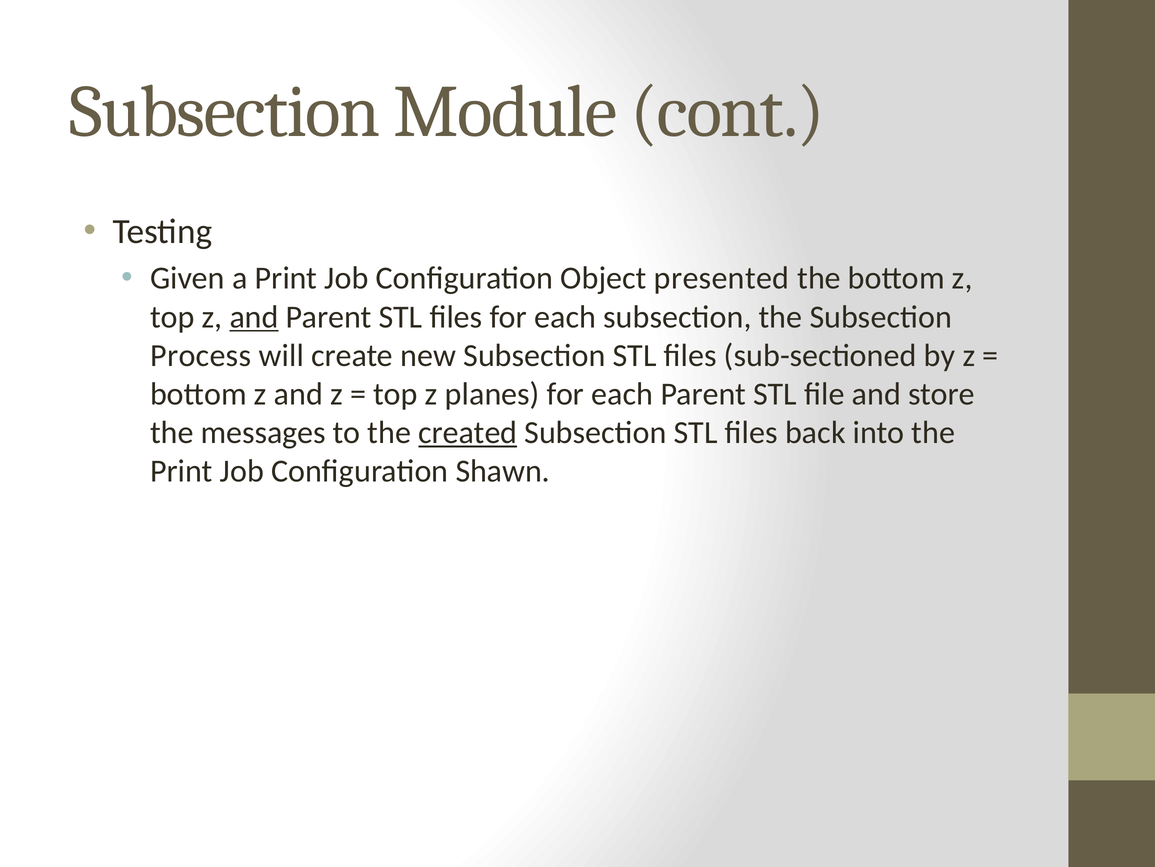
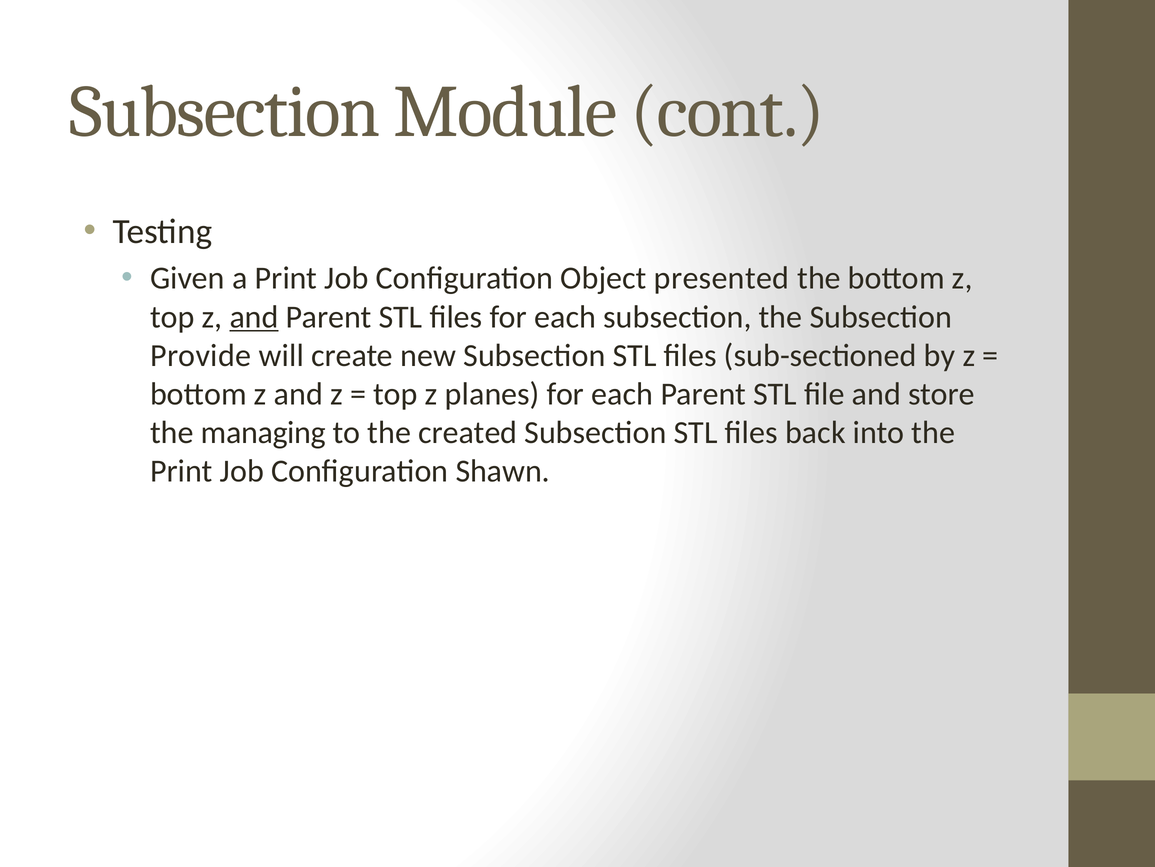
Process: Process -> Provide
messages: messages -> managing
created underline: present -> none
